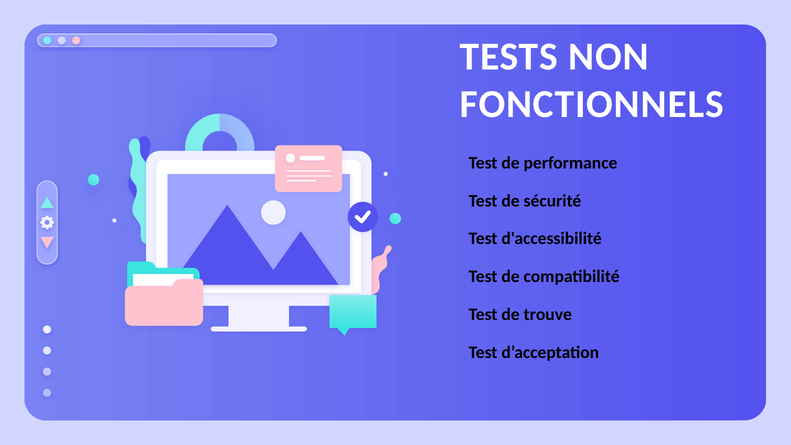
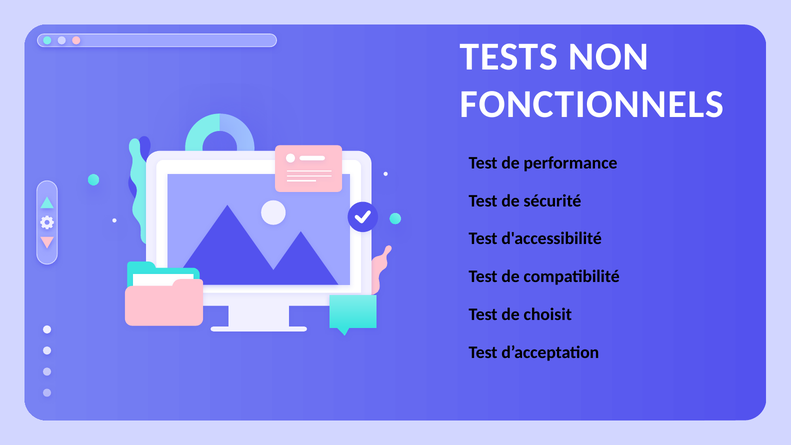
trouve: trouve -> choisit
